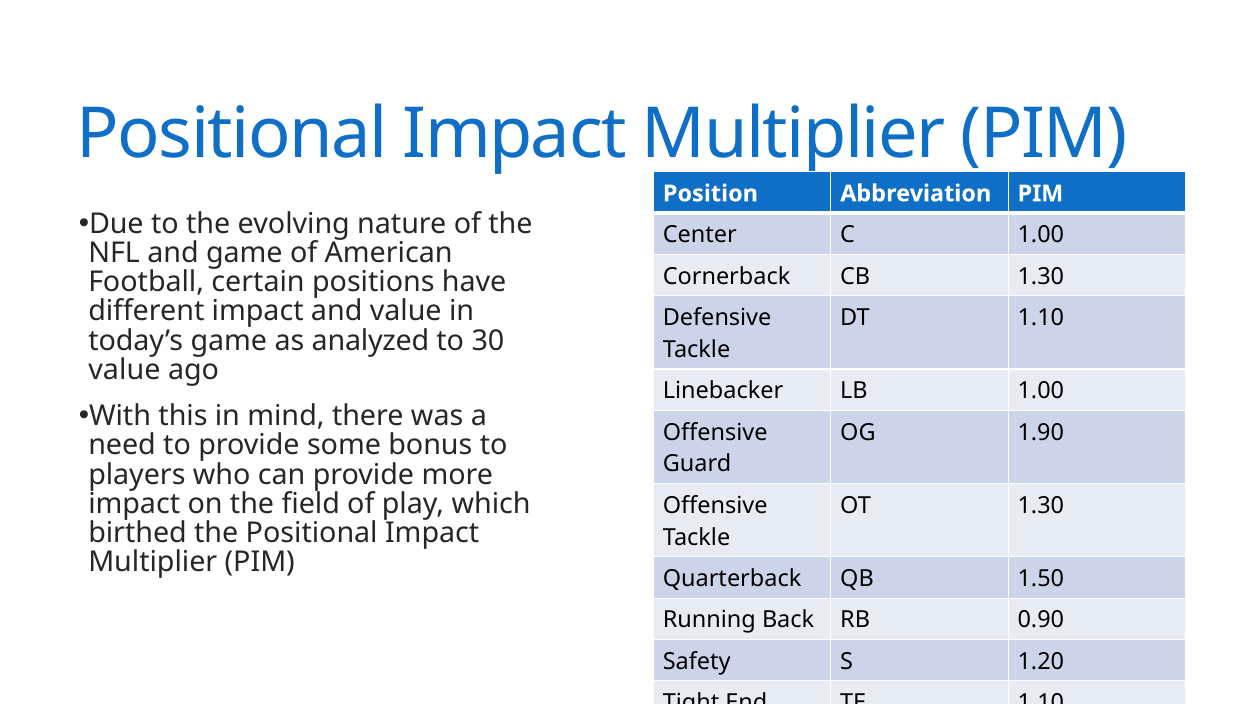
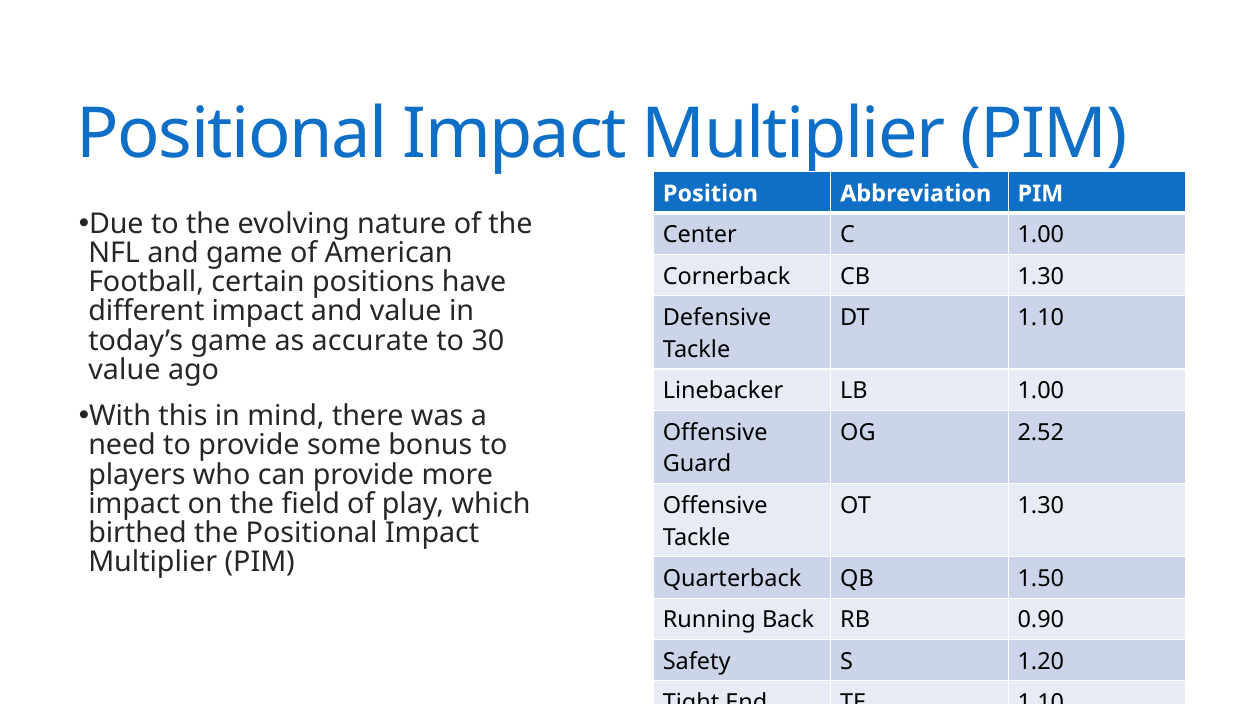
analyzed: analyzed -> accurate
1.90: 1.90 -> 2.52
